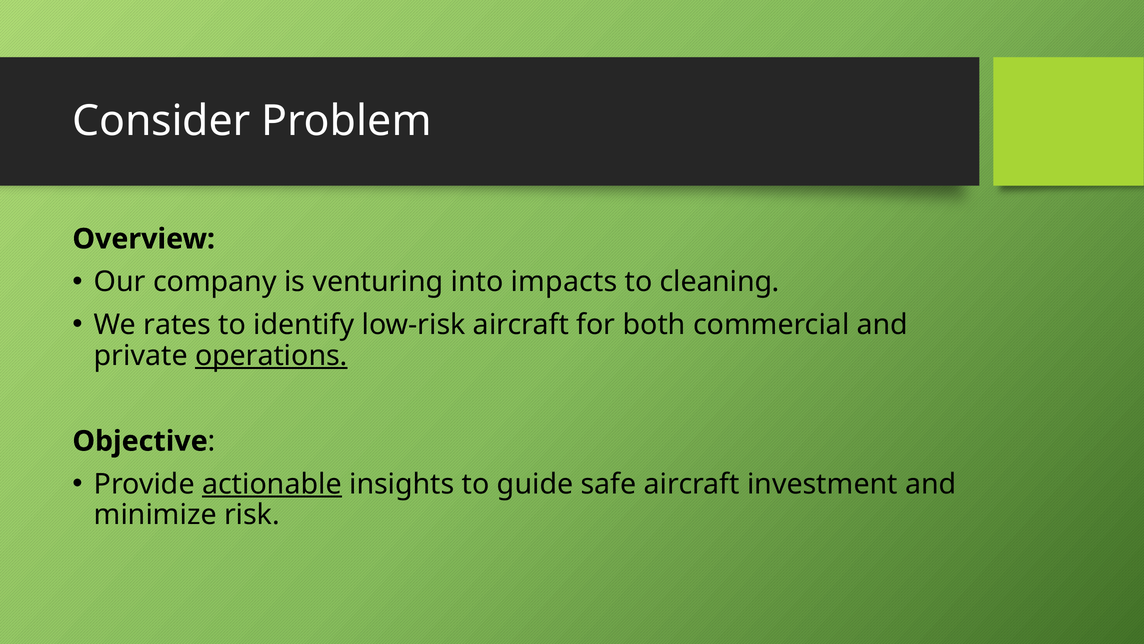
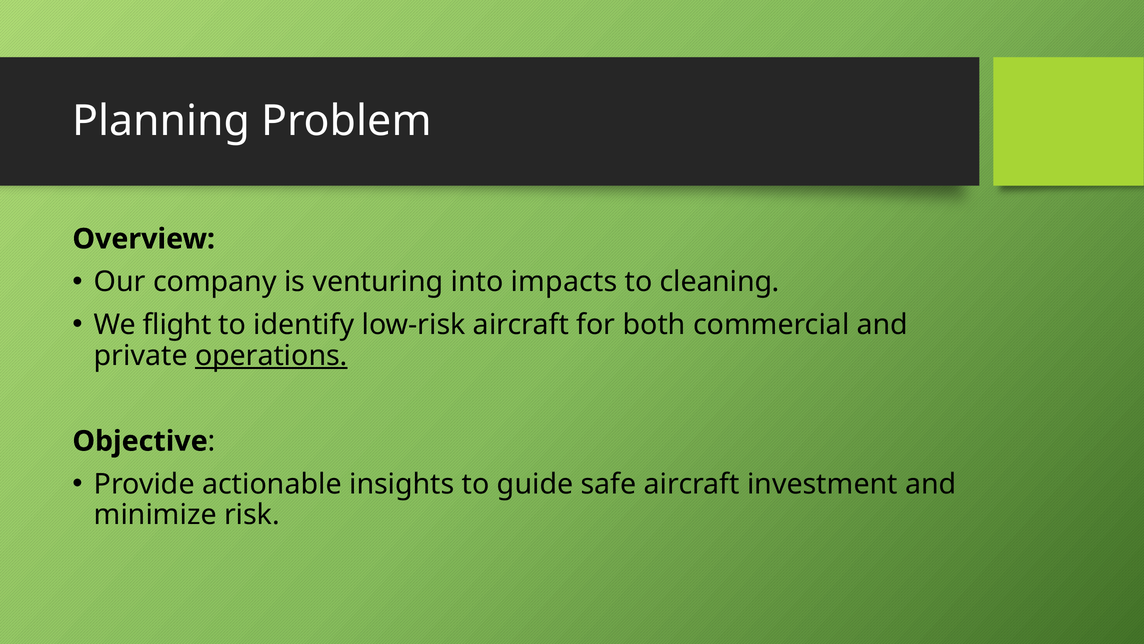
Consider: Consider -> Planning
rates: rates -> flight
actionable underline: present -> none
